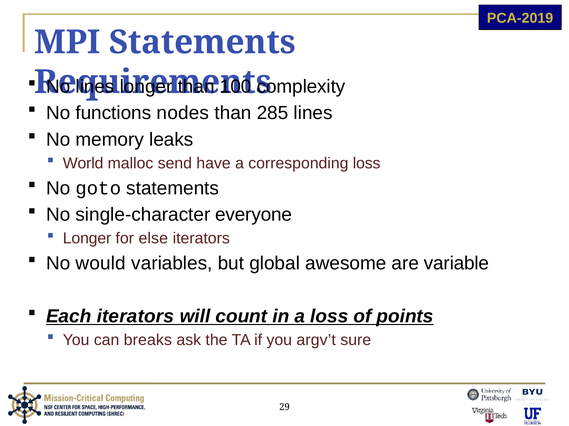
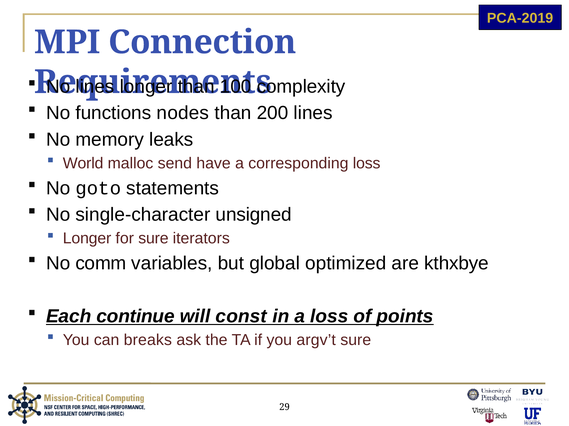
MPI Statements: Statements -> Connection
285: 285 -> 200
everyone: everyone -> unsigned
for else: else -> sure
would: would -> comm
awesome: awesome -> optimized
variable: variable -> kthxbye
Each iterators: iterators -> continue
count: count -> const
